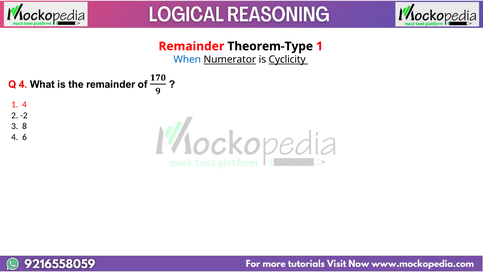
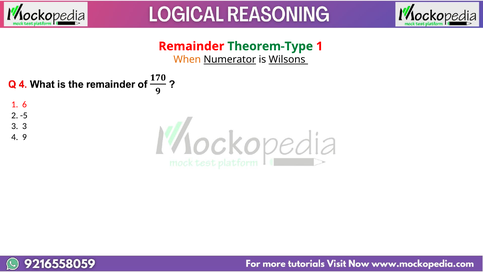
Theorem-Type colour: black -> green
When colour: blue -> orange
Cyclicity: Cyclicity -> Wilsons
1 4: 4 -> 6
-2: -2 -> -5
3 8: 8 -> 3
6: 6 -> 9
